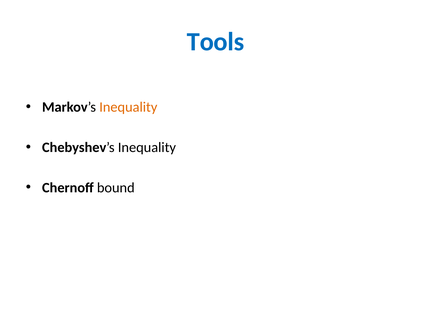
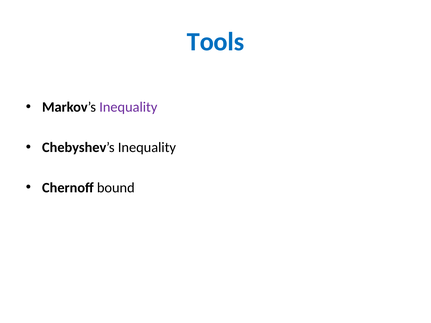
Inequality at (128, 107) colour: orange -> purple
